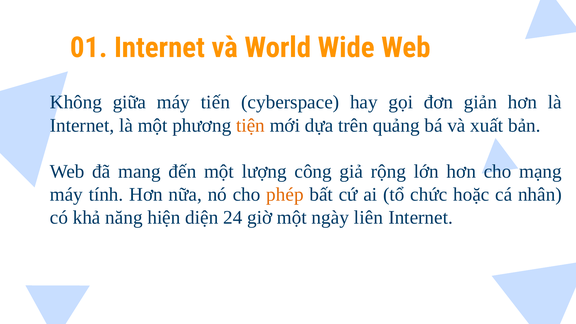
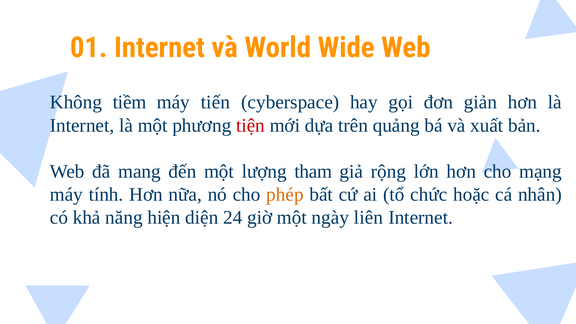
giữa: giữa -> tiềm
tiện colour: orange -> red
công: công -> tham
